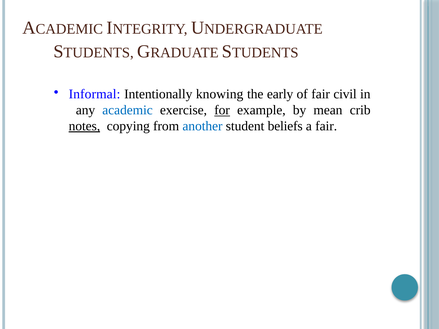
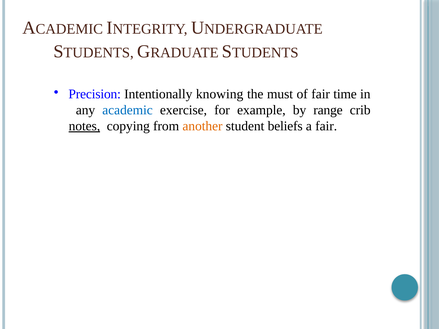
Informal: Informal -> Precision
early: early -> must
civil: civil -> time
for underline: present -> none
mean: mean -> range
another colour: blue -> orange
